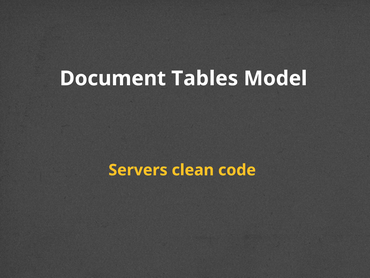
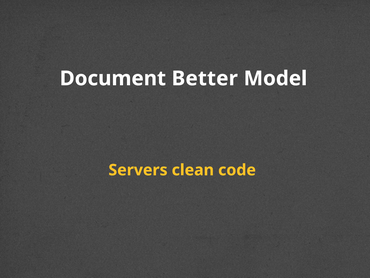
Tables: Tables -> Better
